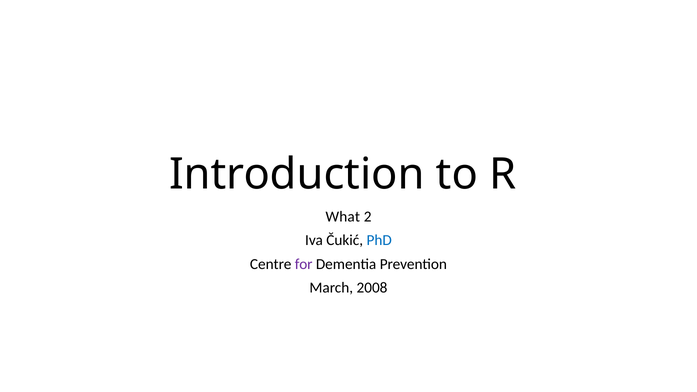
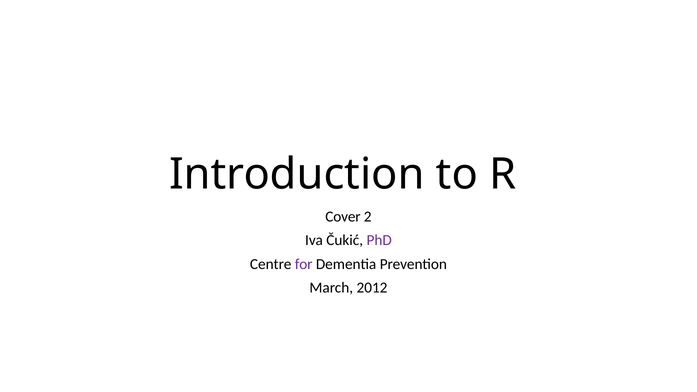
What: What -> Cover
PhD colour: blue -> purple
2008: 2008 -> 2012
